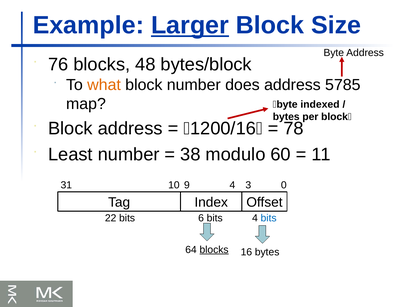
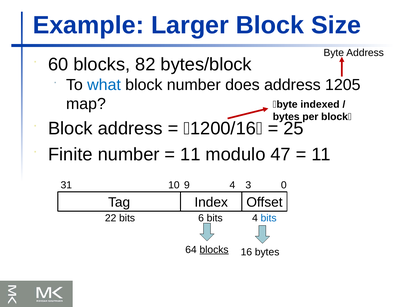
Larger underline: present -> none
76: 76 -> 60
48: 48 -> 82
what colour: orange -> blue
5785: 5785 -> 1205
78: 78 -> 25
Least: Least -> Finite
38 at (190, 155): 38 -> 11
60: 60 -> 47
